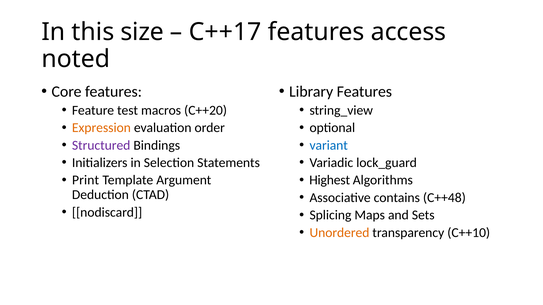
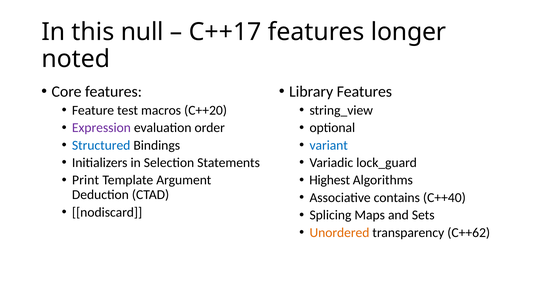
size: size -> null
access: access -> longer
Expression colour: orange -> purple
Structured colour: purple -> blue
C++48: C++48 -> C++40
C++10: C++10 -> C++62
